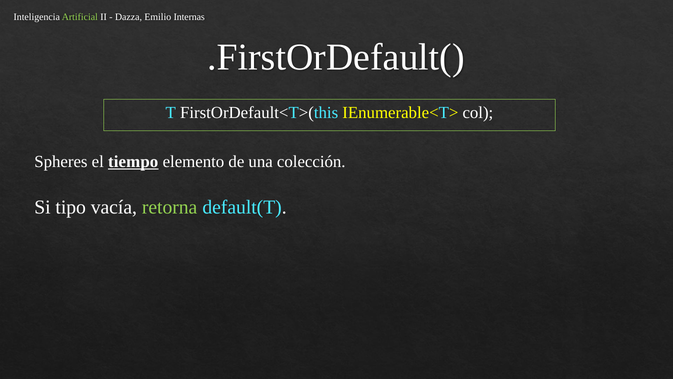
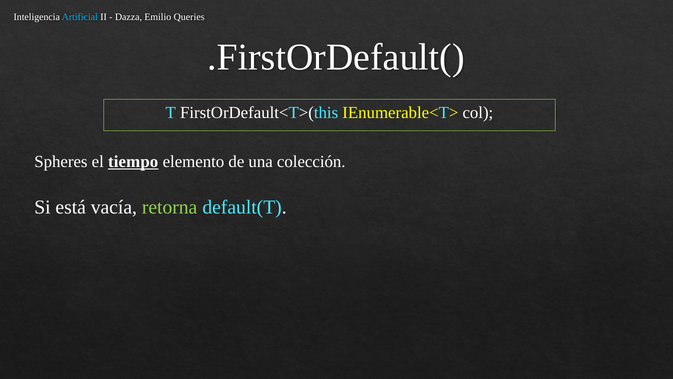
Artificial colour: light green -> light blue
Internas: Internas -> Queries
tipo: tipo -> está
